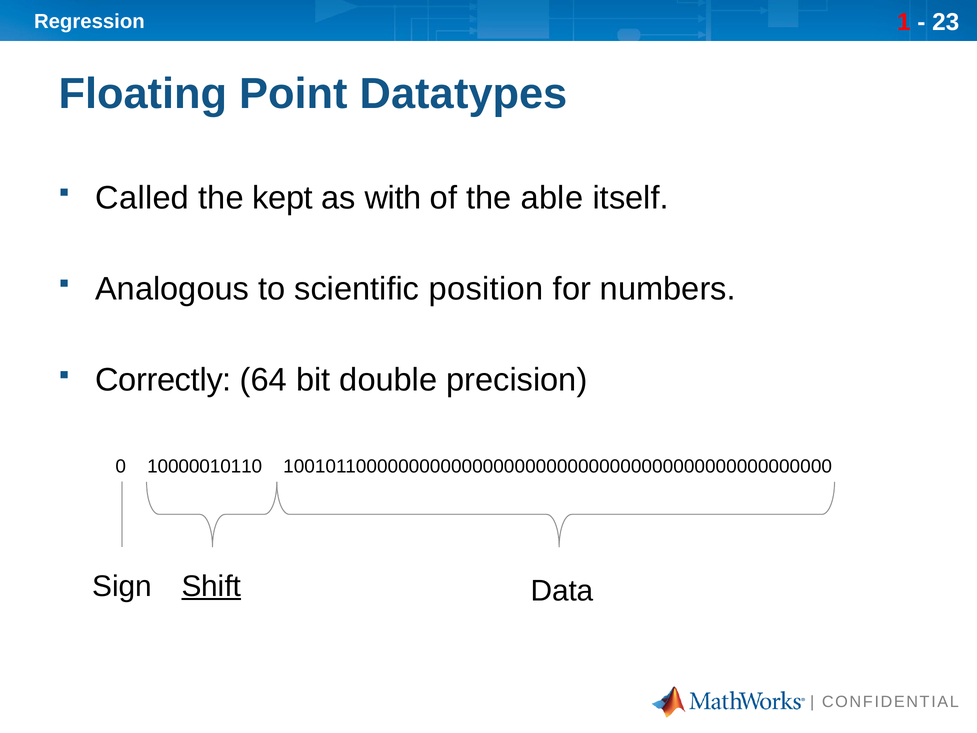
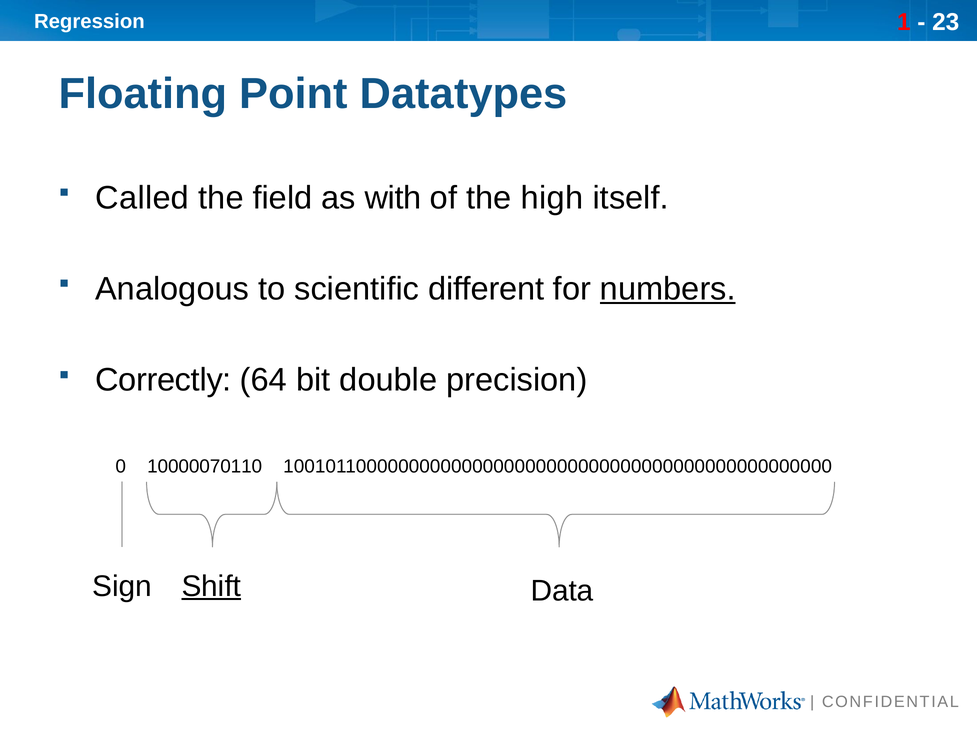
kept: kept -> field
able: able -> high
position: position -> different
numbers underline: none -> present
10000010110: 10000010110 -> 10000070110
